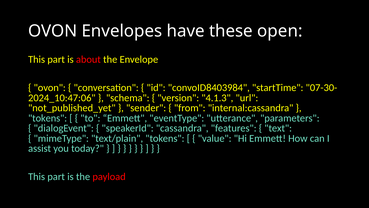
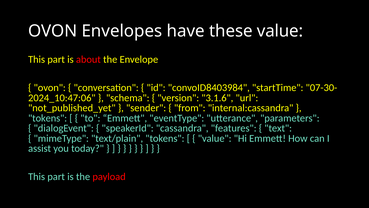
these open: open -> value
4.1.3: 4.1.3 -> 3.1.6
